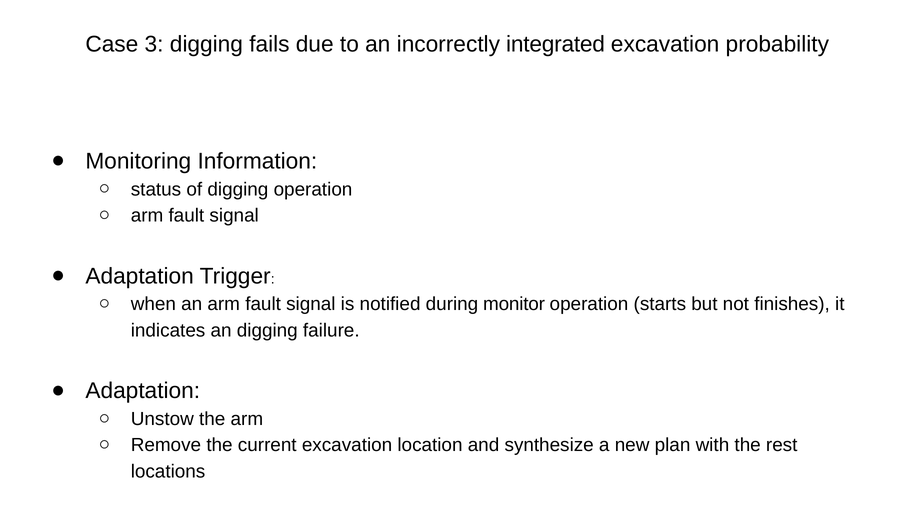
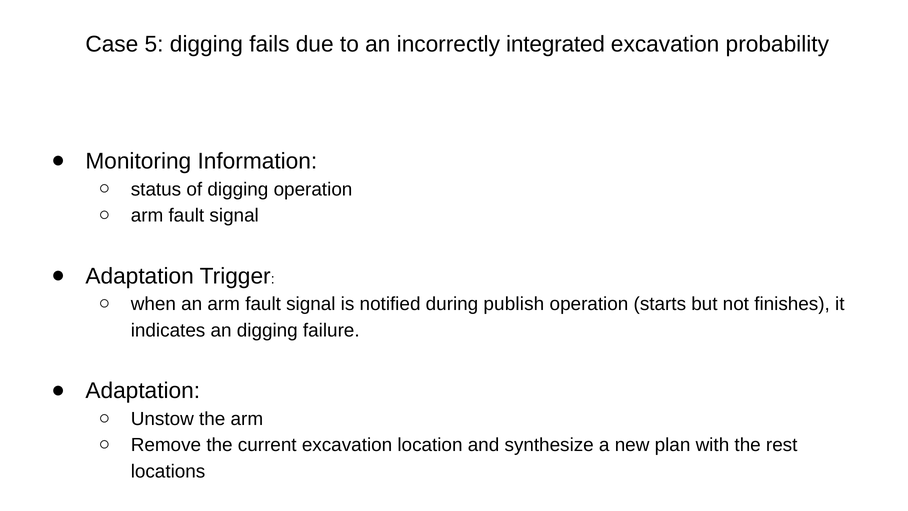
3: 3 -> 5
monitor: monitor -> publish
